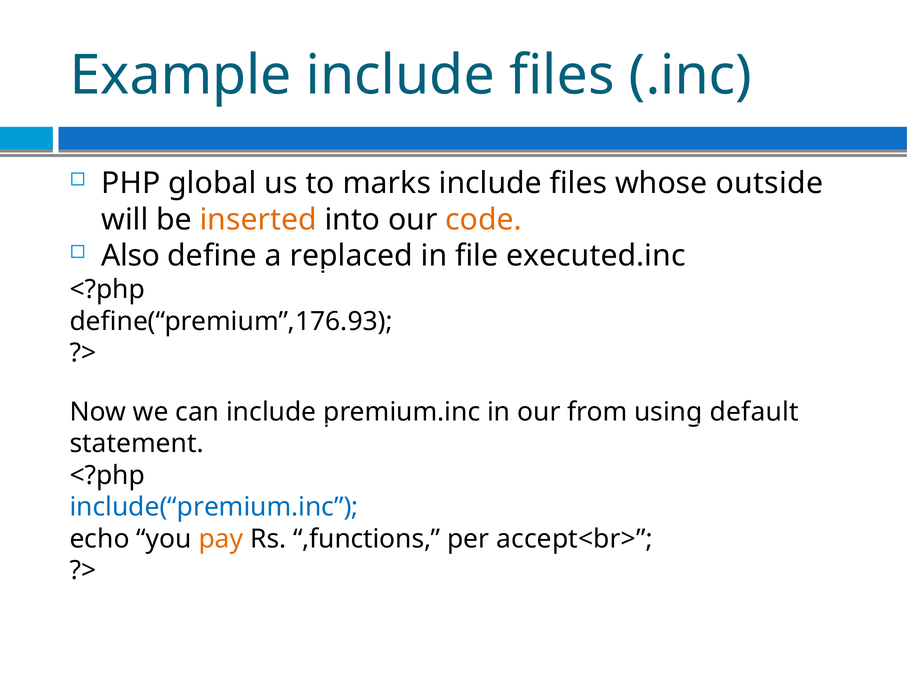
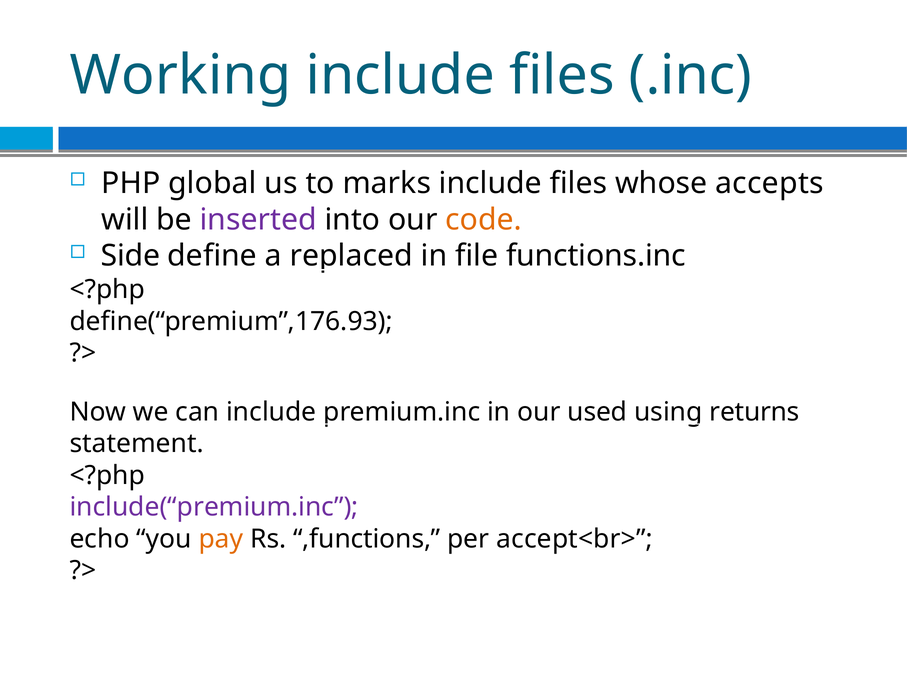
Example: Example -> Working
outside: outside -> accepts
inserted colour: orange -> purple
Also: Also -> Side
executed.inc: executed.inc -> functions.inc
from: from -> used
default: default -> returns
include(“premium.inc colour: blue -> purple
